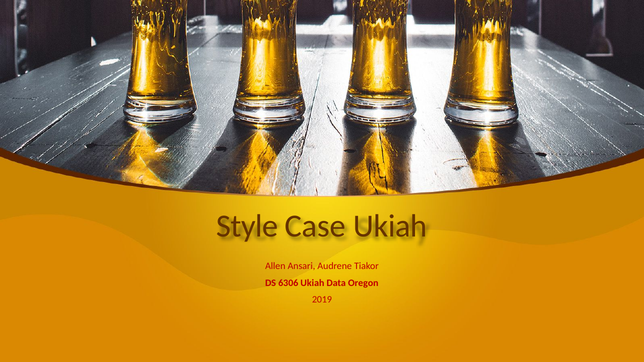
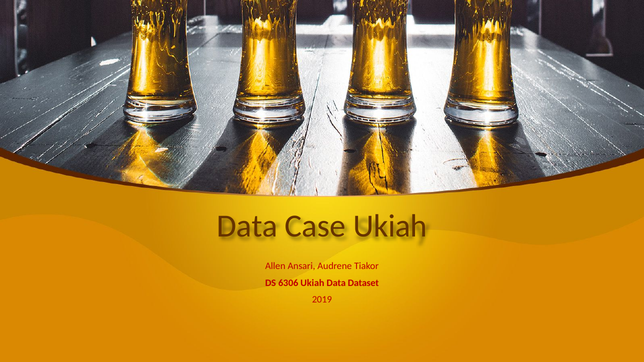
Style at (247, 226): Style -> Data
Oregon: Oregon -> Dataset
